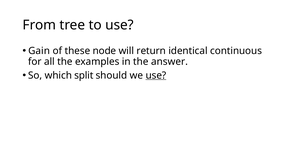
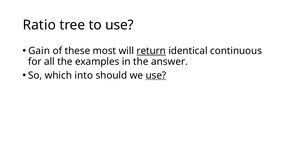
From: From -> Ratio
node: node -> most
return underline: none -> present
split: split -> into
